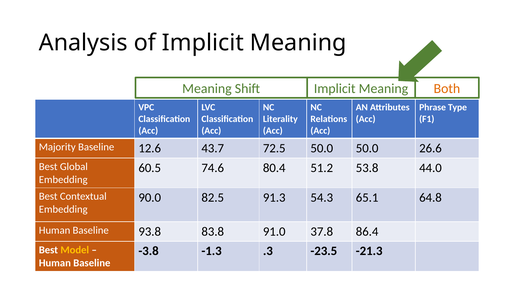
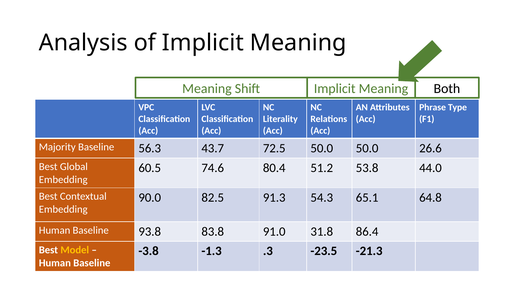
Both colour: orange -> black
12.6: 12.6 -> 56.3
37.8: 37.8 -> 31.8
